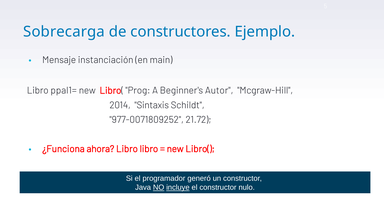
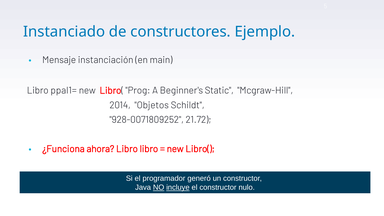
Sobrecarga: Sobrecarga -> Instanciado
Autor: Autor -> Static
Sintaxis: Sintaxis -> Objetos
977-0071809252: 977-0071809252 -> 928-0071809252
